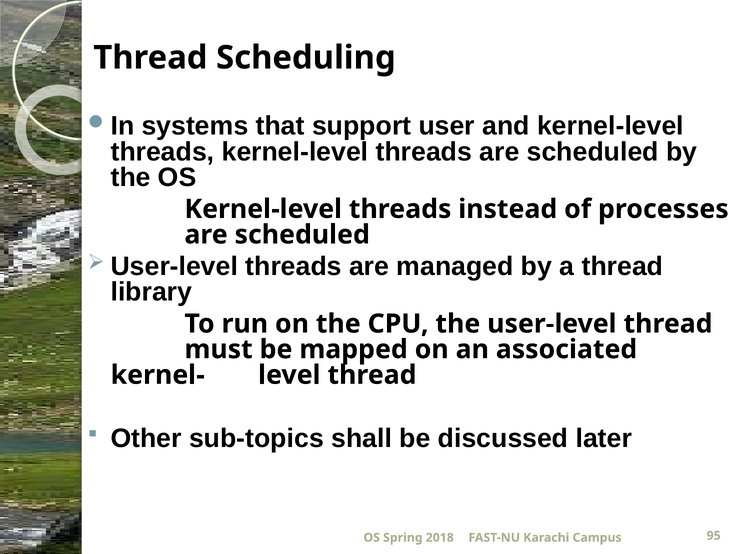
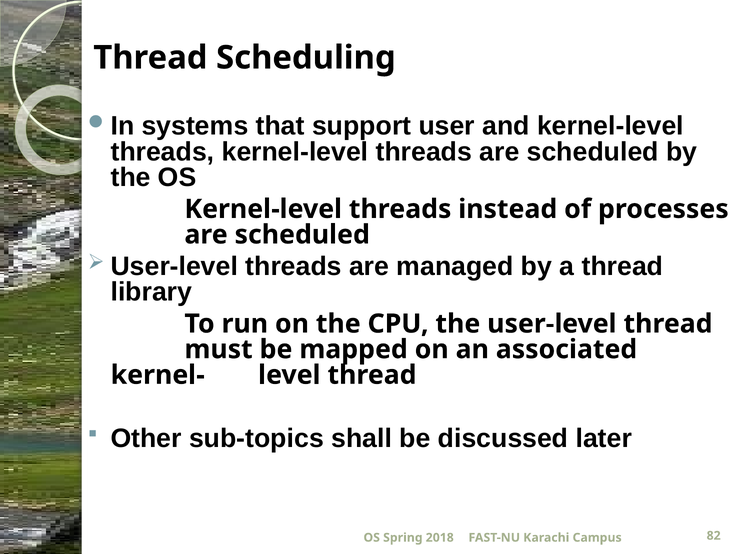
95: 95 -> 82
